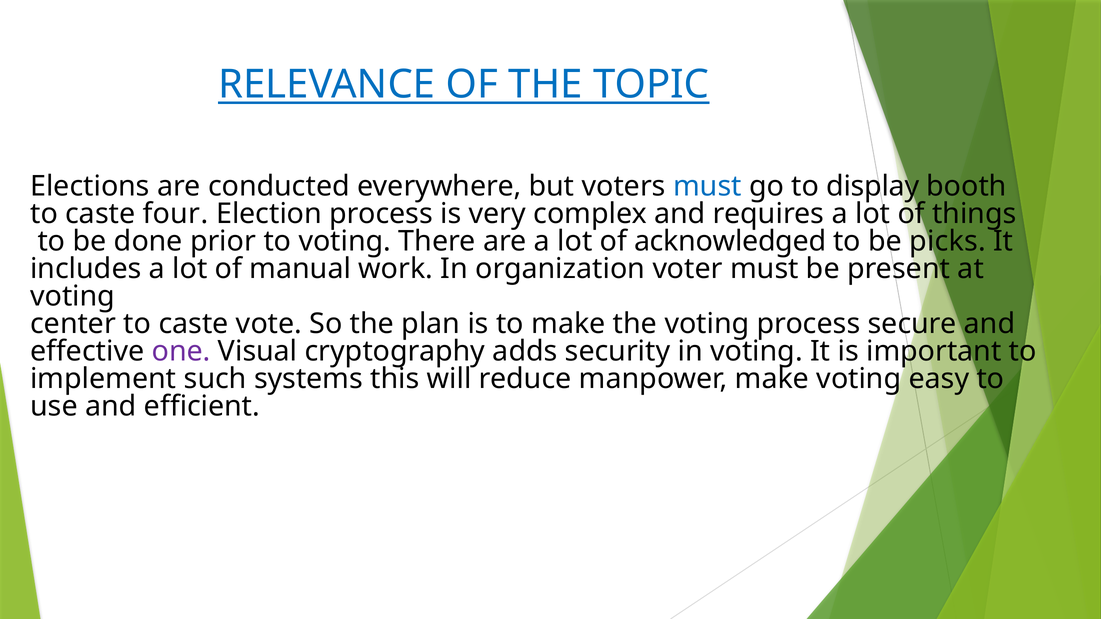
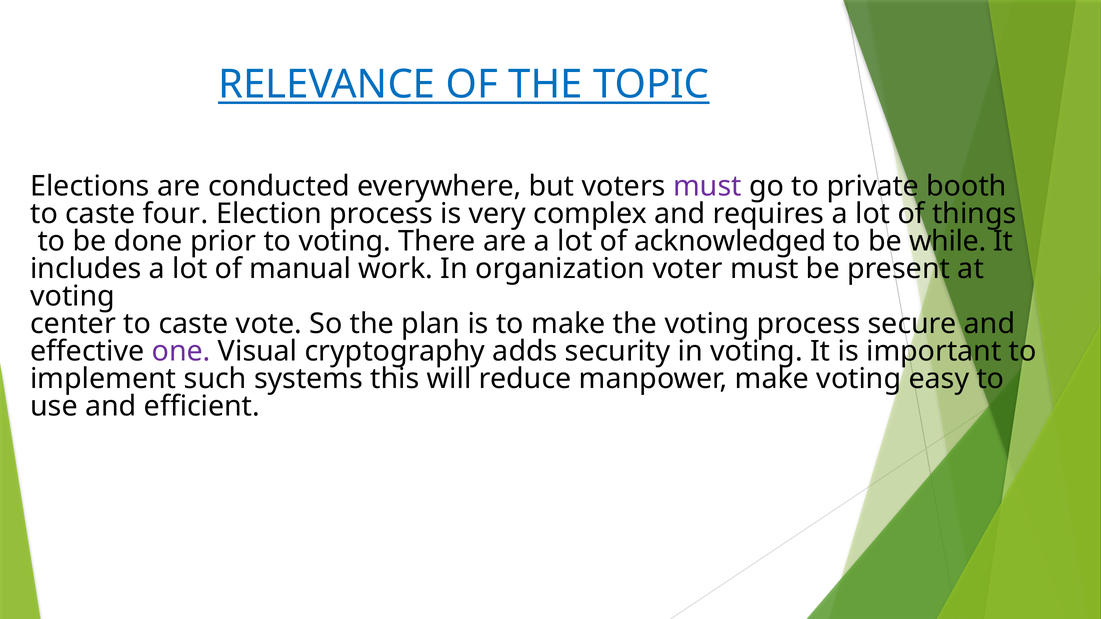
must at (707, 186) colour: blue -> purple
display: display -> private
picks: picks -> while
